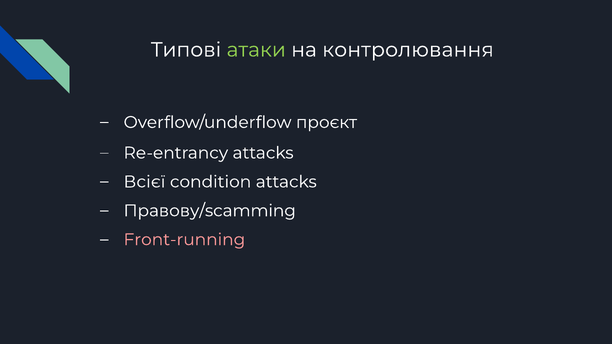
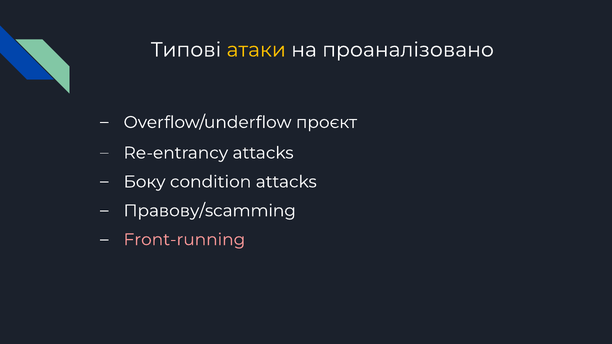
атаки colour: light green -> yellow
контролювання: контролювання -> проаналізовано
Всієї: Всієї -> Боку
